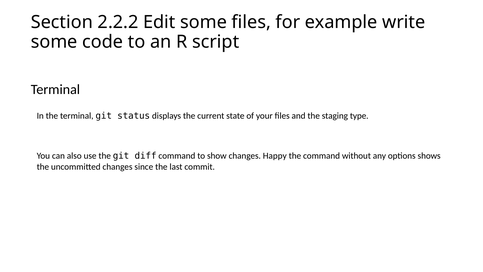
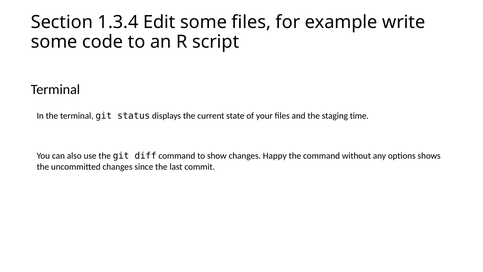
2.2.2: 2.2.2 -> 1.3.4
type: type -> time
